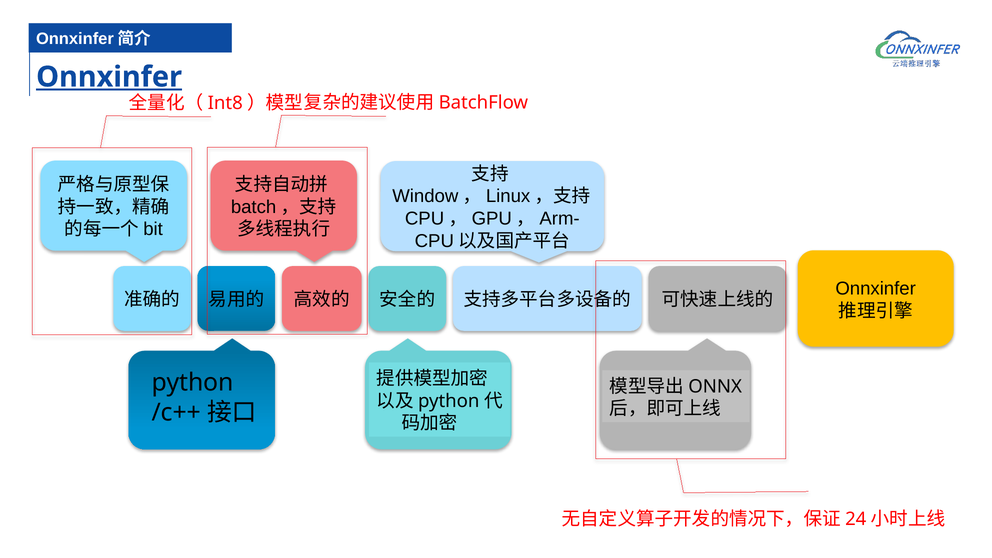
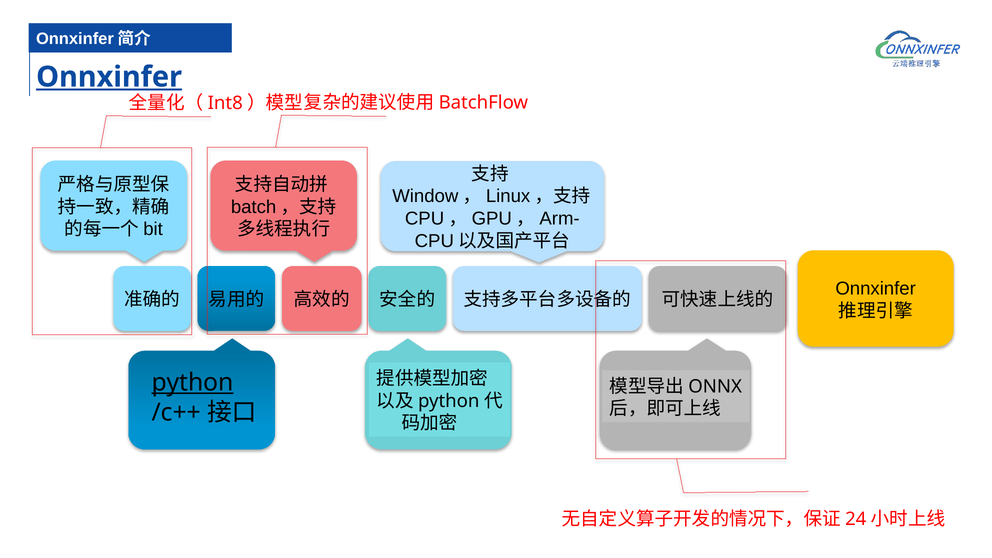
python underline: none -> present
